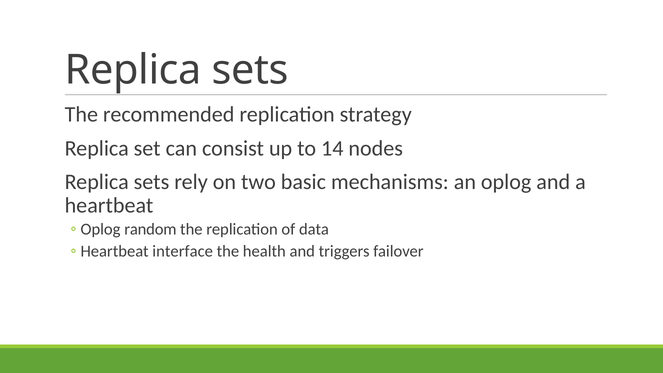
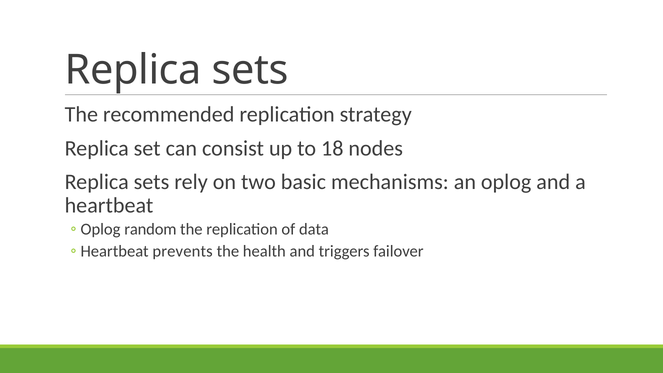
14: 14 -> 18
interface: interface -> prevents
